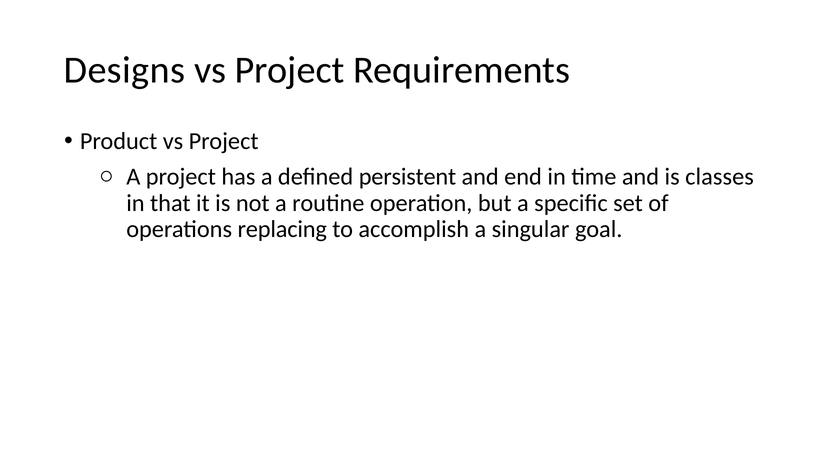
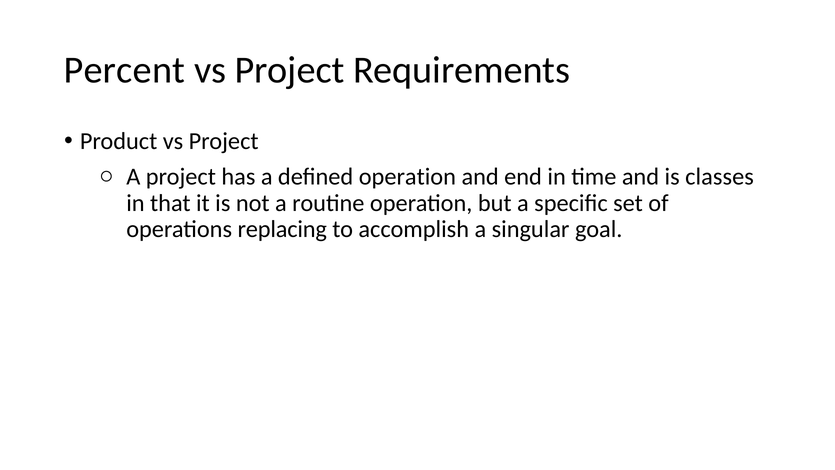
Designs: Designs -> Percent
defined persistent: persistent -> operation
